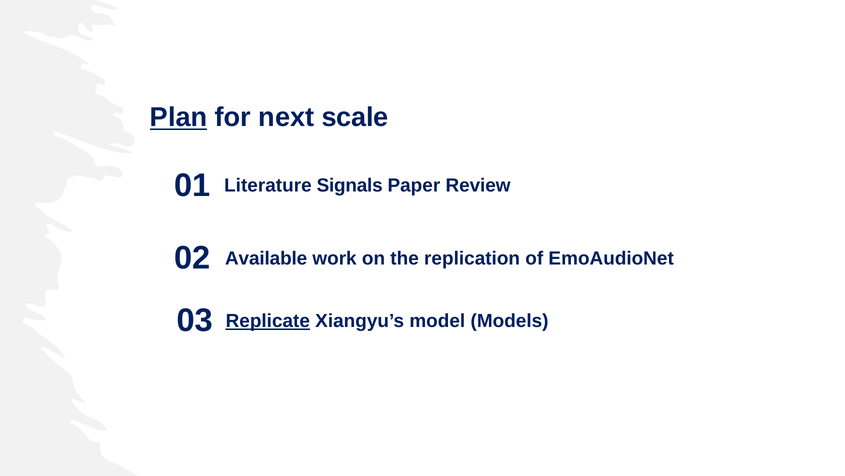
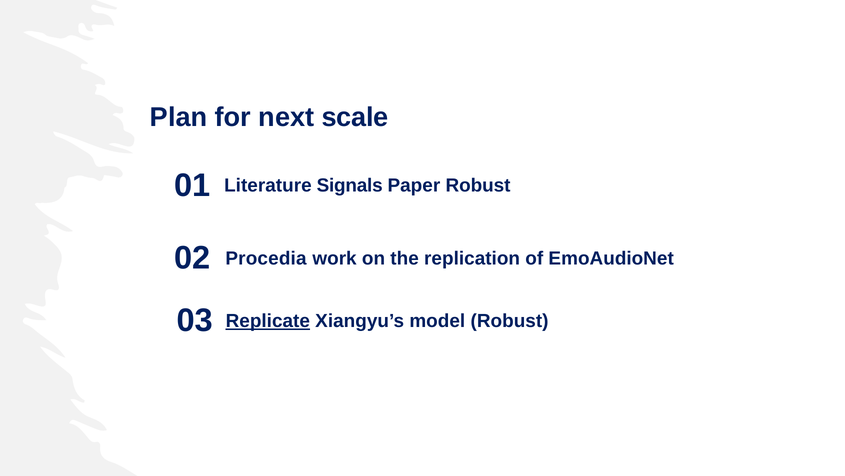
Plan underline: present -> none
Paper Review: Review -> Robust
Available: Available -> Procedia
model Models: Models -> Robust
